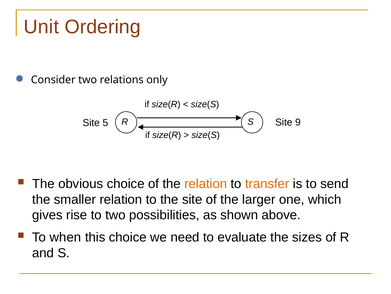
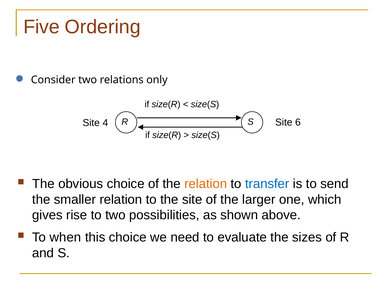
Unit: Unit -> Five
5: 5 -> 4
9: 9 -> 6
transfer colour: orange -> blue
